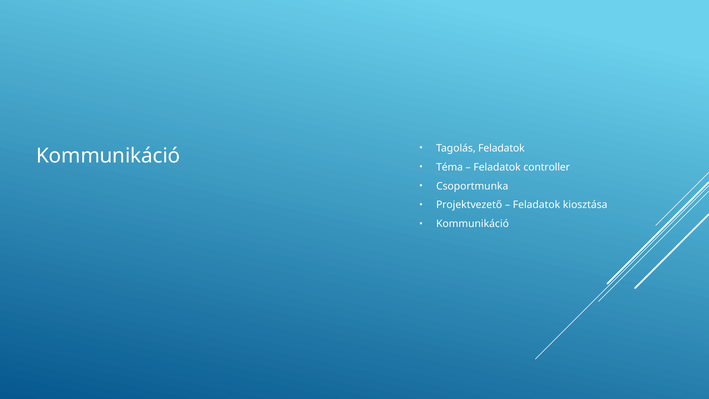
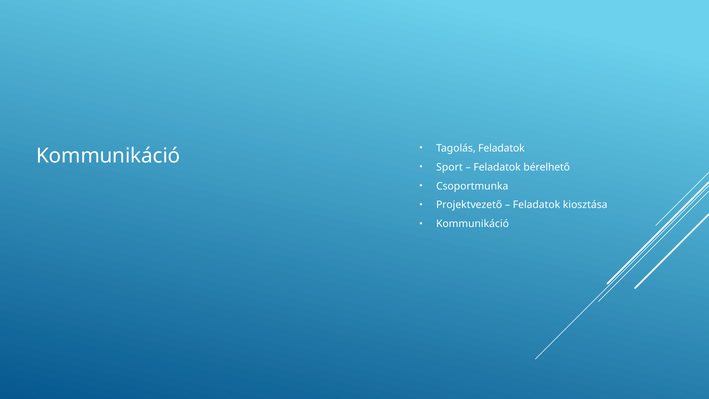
Téma: Téma -> Sport
controller: controller -> bérelhető
